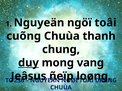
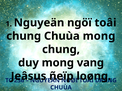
cuõng at (24, 36): cuõng -> chung
Chuùa thanh: thanh -> mong
duy underline: present -> none
